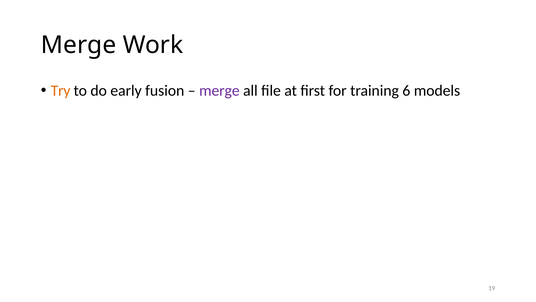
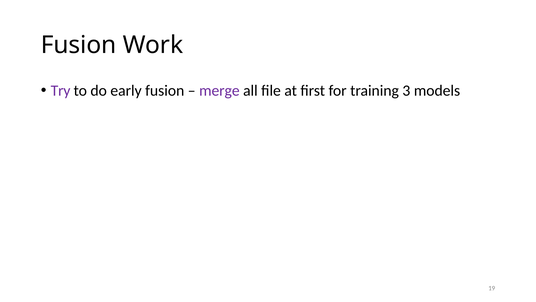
Merge at (79, 45): Merge -> Fusion
Try colour: orange -> purple
6: 6 -> 3
